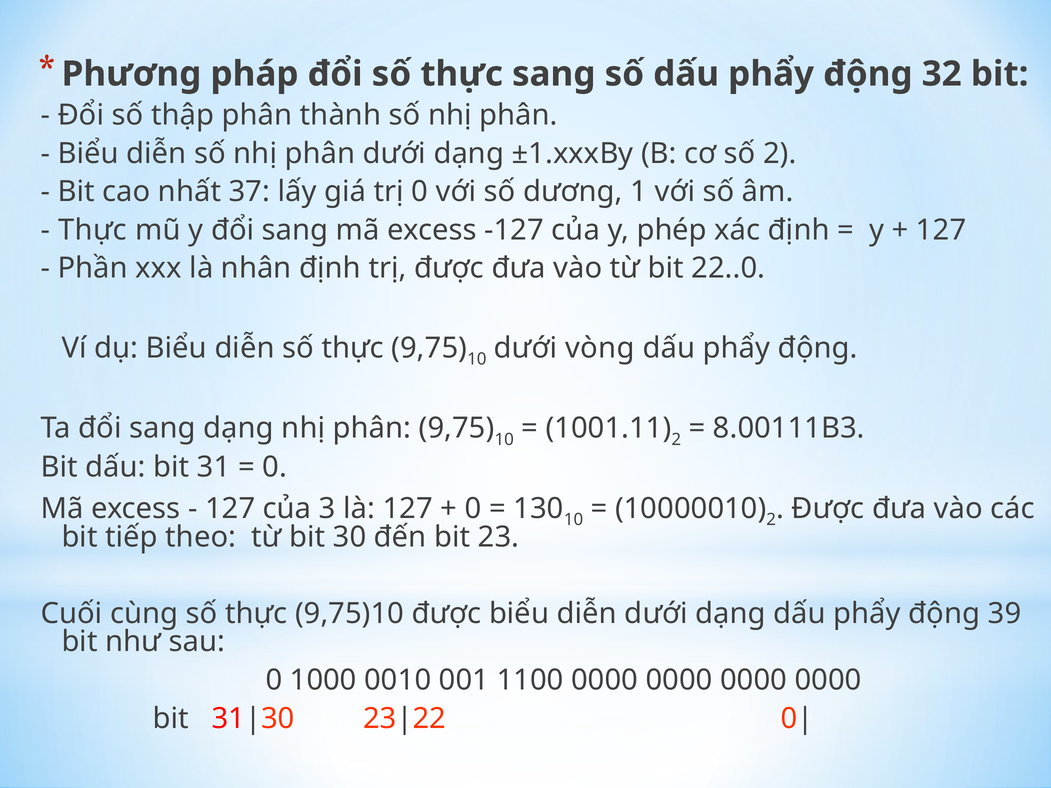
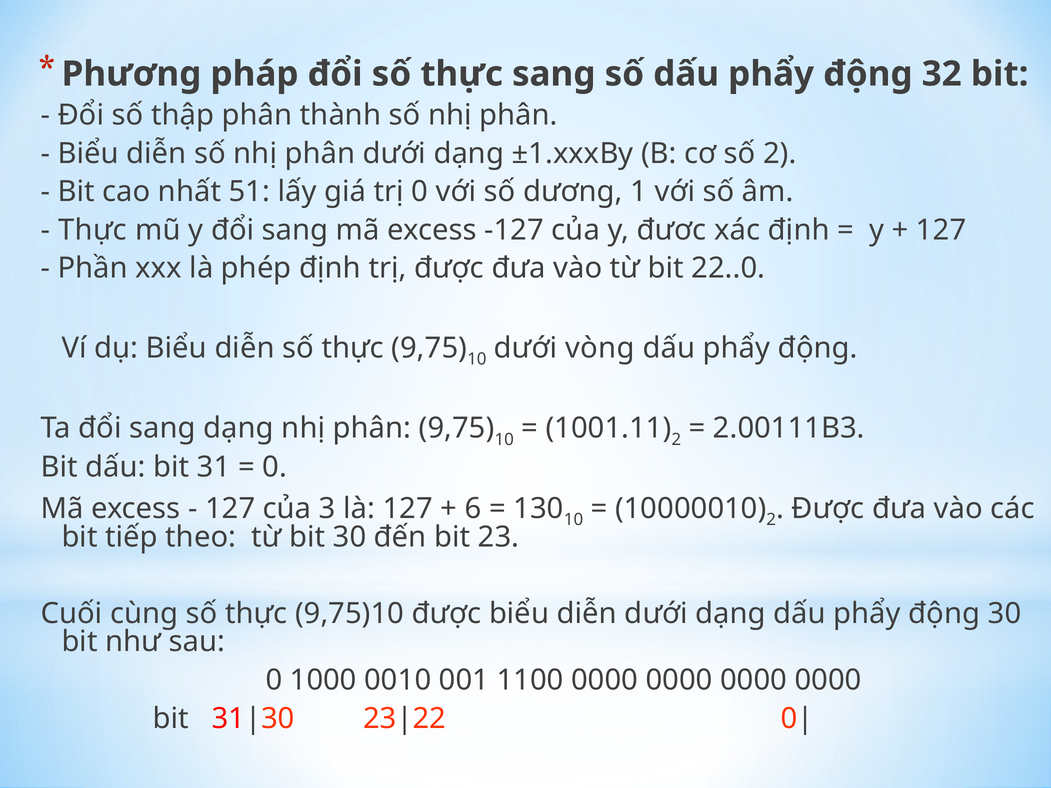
37: 37 -> 51
phép: phép -> đươc
nhân: nhân -> phép
8.00111B3: 8.00111B3 -> 2.00111B3
0 at (473, 509): 0 -> 6
động 39: 39 -> 30
